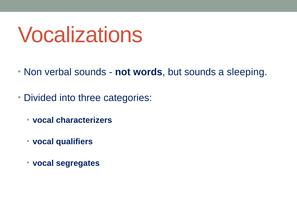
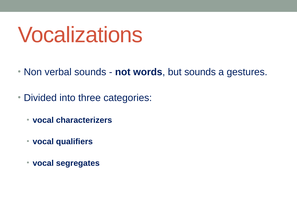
sleeping: sleeping -> gestures
